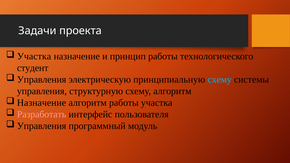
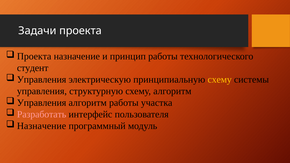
Участка at (34, 56): Участка -> Проекта
схему at (220, 80) colour: light blue -> yellow
Назначение at (42, 103): Назначение -> Управления
Управления at (42, 126): Управления -> Назначение
